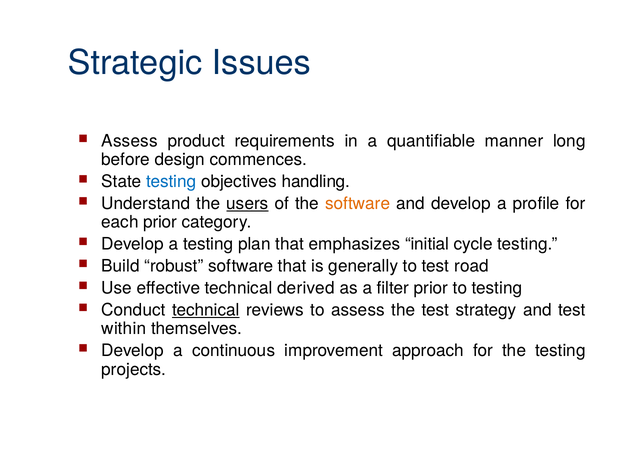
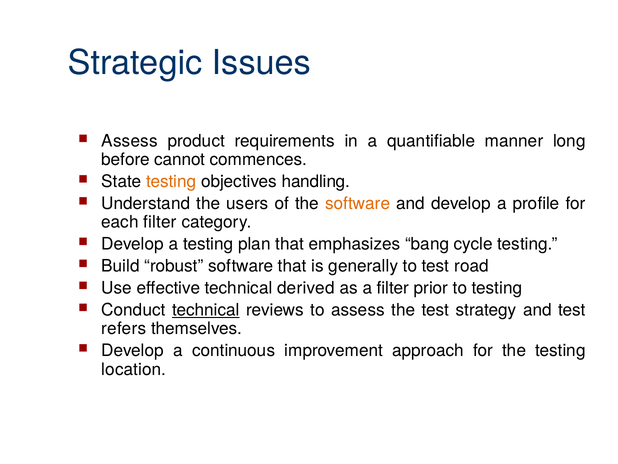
design: design -> cannot
testing at (171, 182) colour: blue -> orange
users underline: present -> none
each prior: prior -> filter
initial: initial -> bang
within: within -> refers
projects: projects -> location
